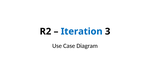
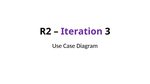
Iteration colour: blue -> purple
